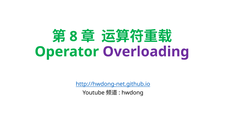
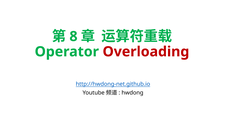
Overloading colour: purple -> red
